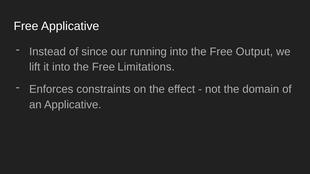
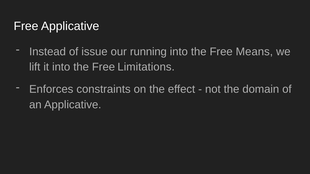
since: since -> issue
Output: Output -> Means
